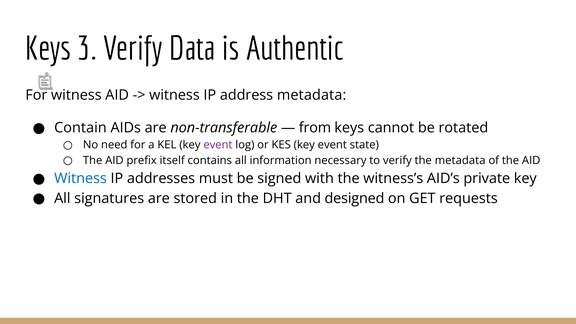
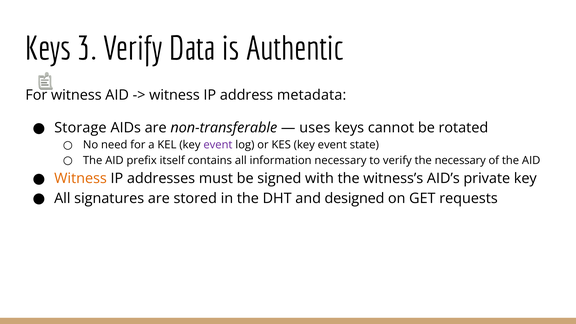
Contain: Contain -> Storage
from: from -> uses
the metadata: metadata -> necessary
Witness at (81, 179) colour: blue -> orange
